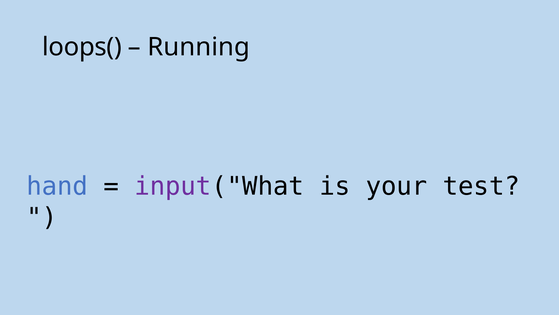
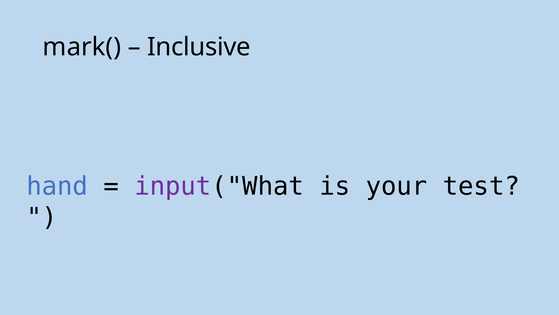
loops(: loops( -> mark(
Running: Running -> Inclusive
